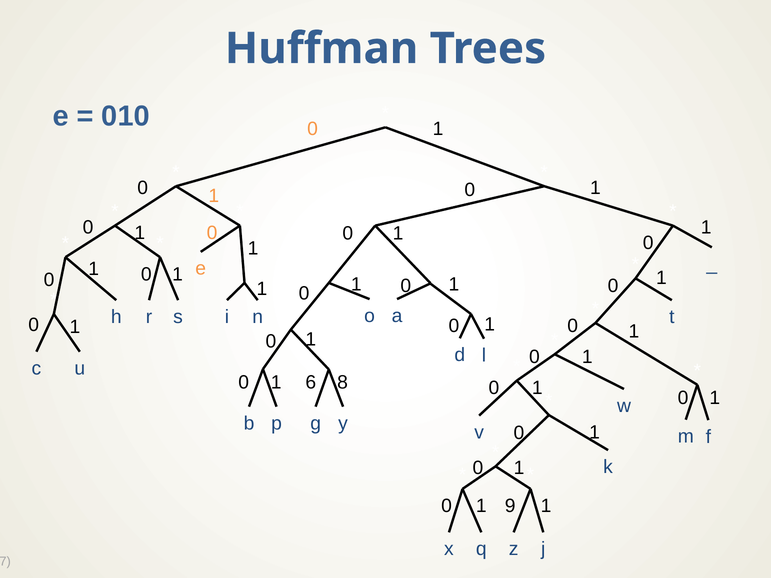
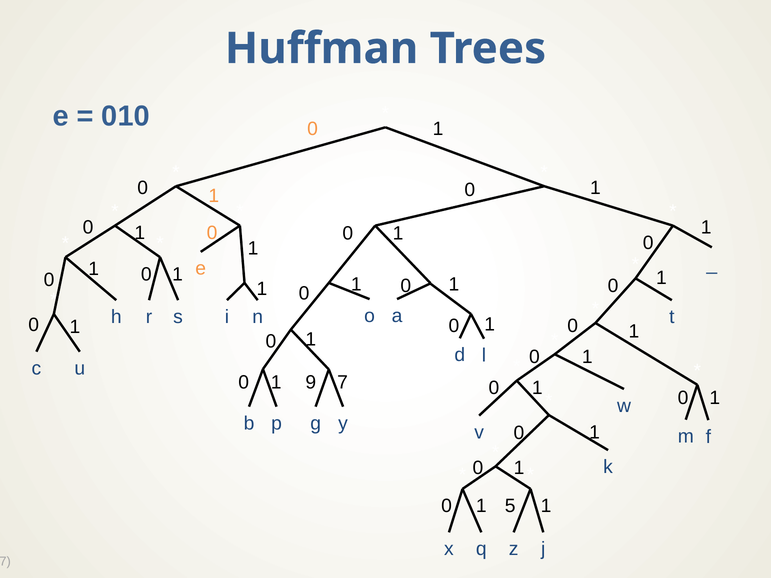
6: 6 -> 9
1 8: 8 -> 7
9: 9 -> 5
